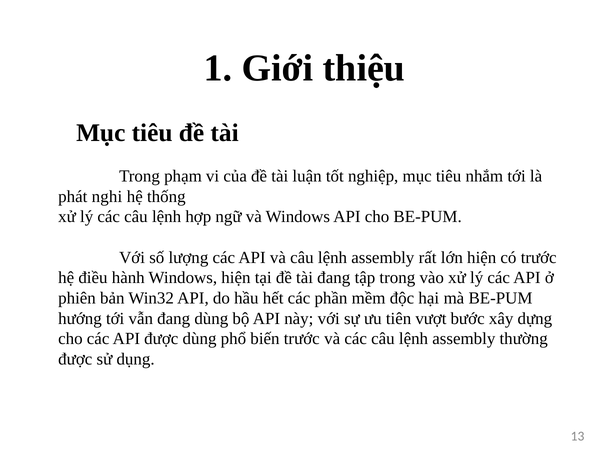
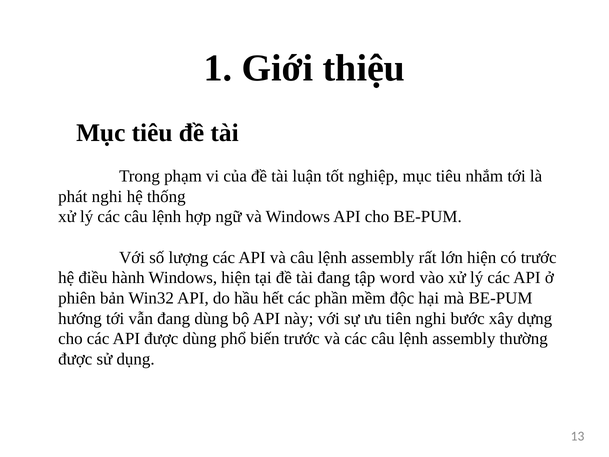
tập trong: trong -> word
tiên vượt: vượt -> nghi
